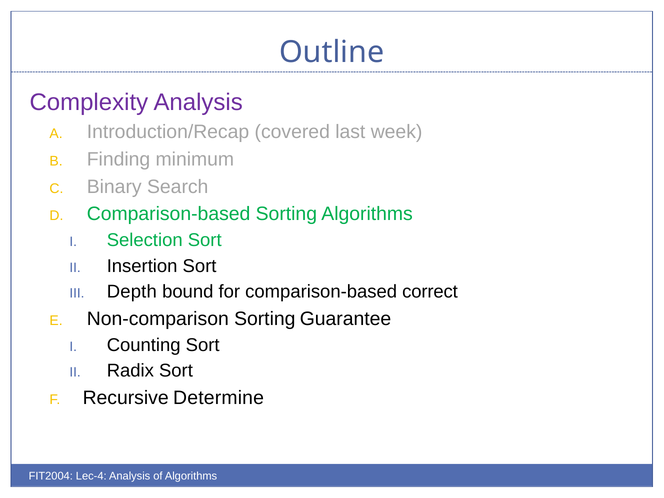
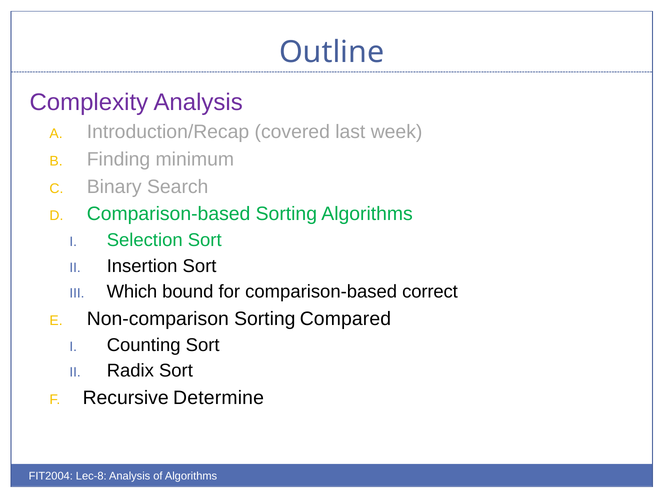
Depth: Depth -> Which
Guarantee: Guarantee -> Compared
Lec-4: Lec-4 -> Lec-8
